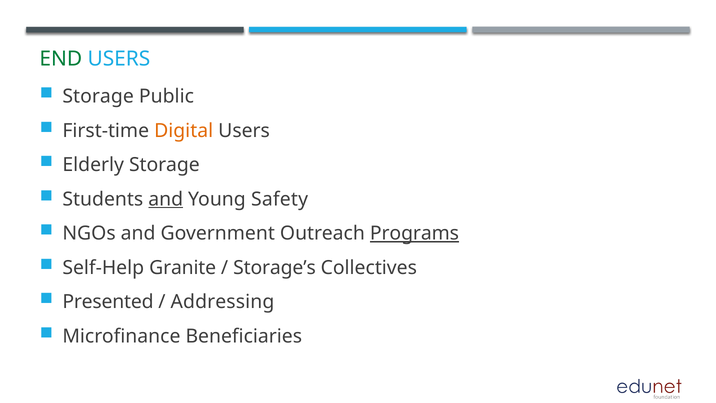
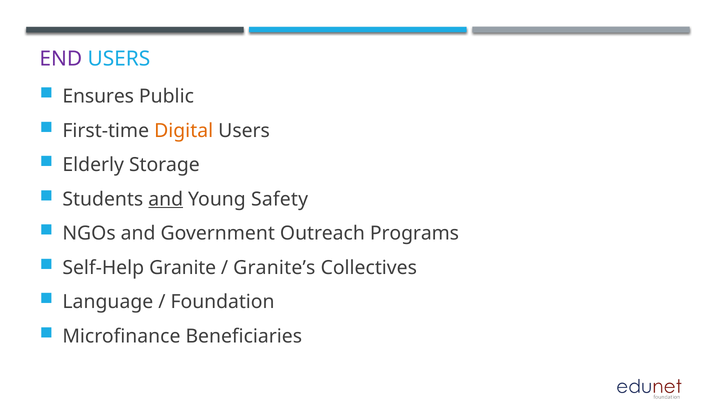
END colour: green -> purple
Storage at (98, 96): Storage -> Ensures
Programs underline: present -> none
Storage’s: Storage’s -> Granite’s
Presented: Presented -> Language
Addressing: Addressing -> Foundation
